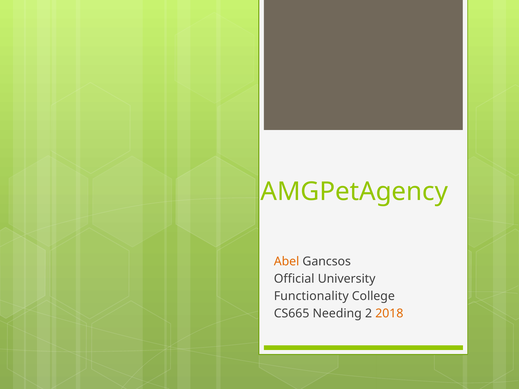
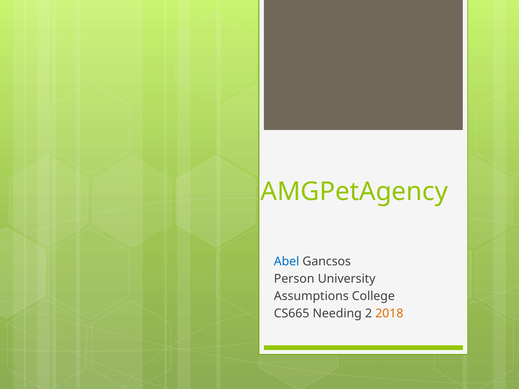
Abel colour: orange -> blue
Official: Official -> Person
Functionality: Functionality -> Assumptions
